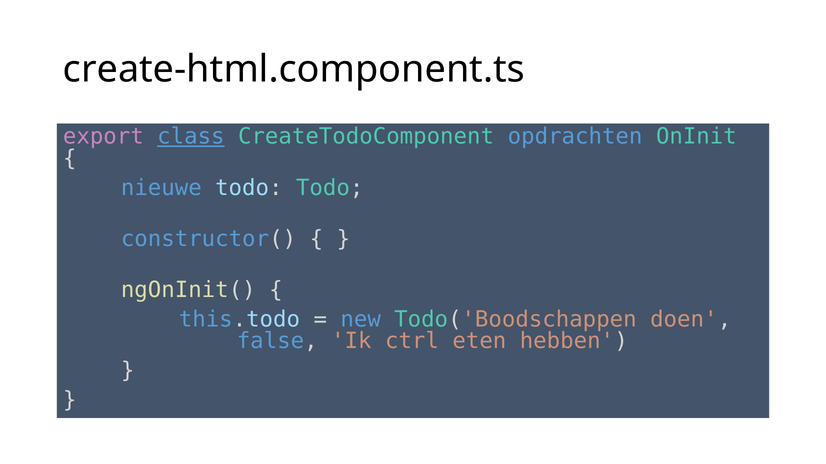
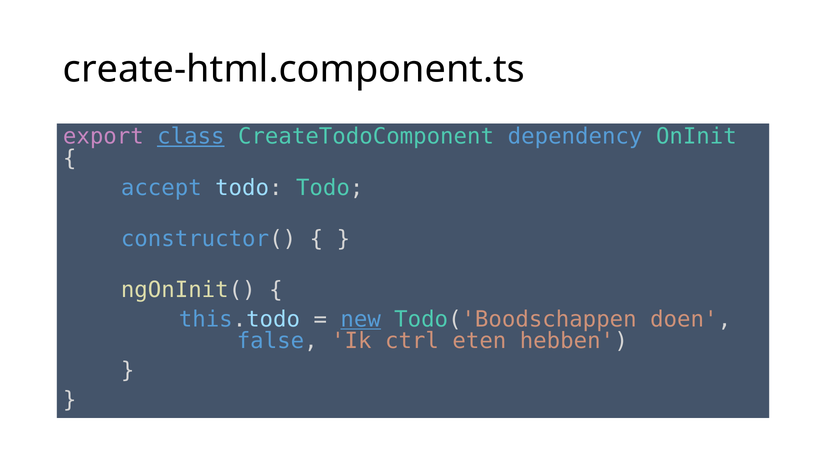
opdrachten: opdrachten -> dependency
nieuwe: nieuwe -> accept
new underline: none -> present
